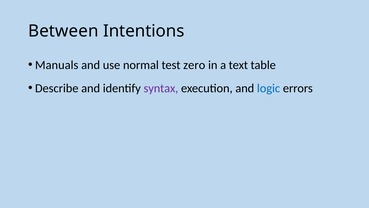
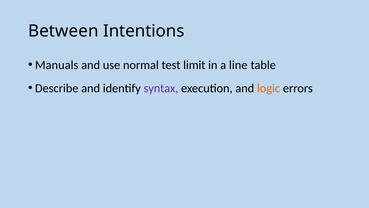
zero: zero -> limit
text: text -> line
logic colour: blue -> orange
